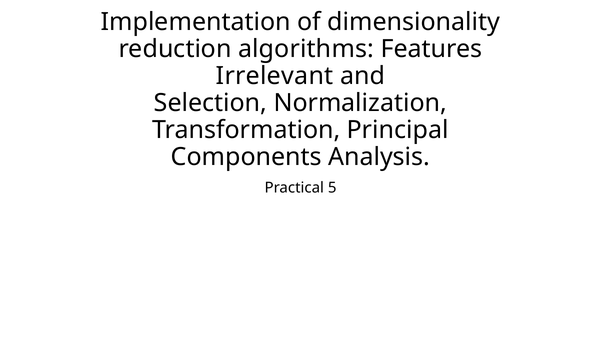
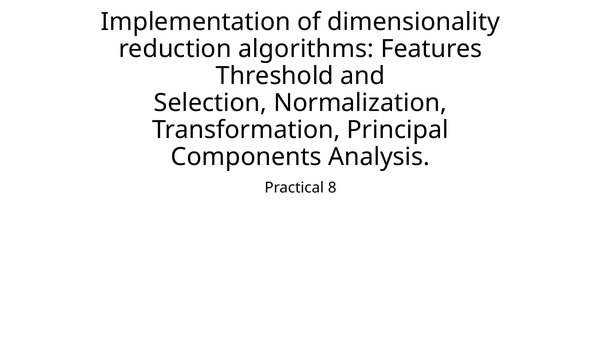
Irrelevant: Irrelevant -> Threshold
5: 5 -> 8
